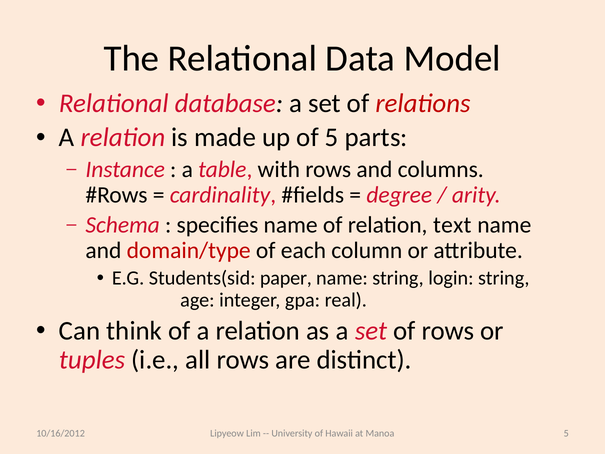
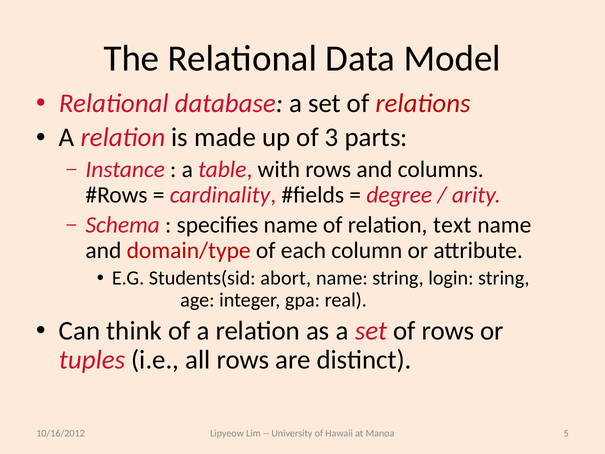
of 5: 5 -> 3
paper: paper -> abort
